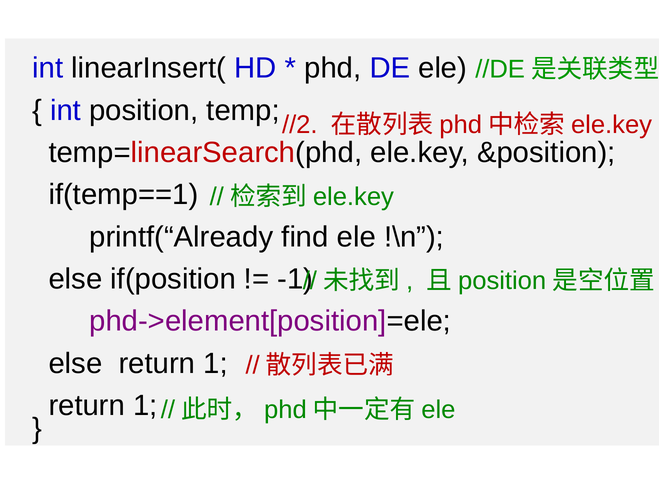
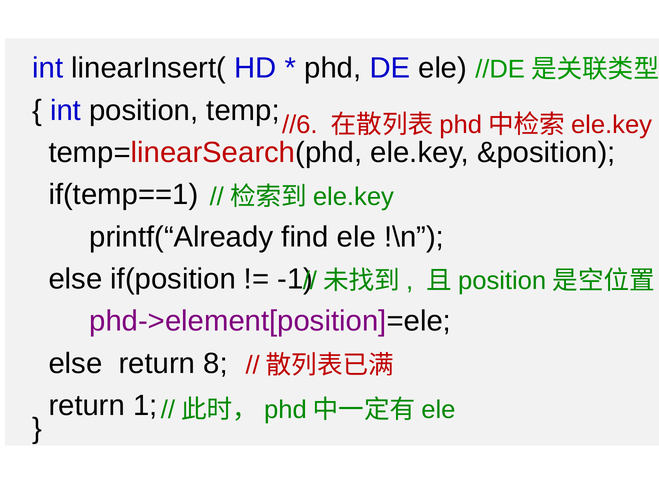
//2: //2 -> //6
else return 1: 1 -> 8
